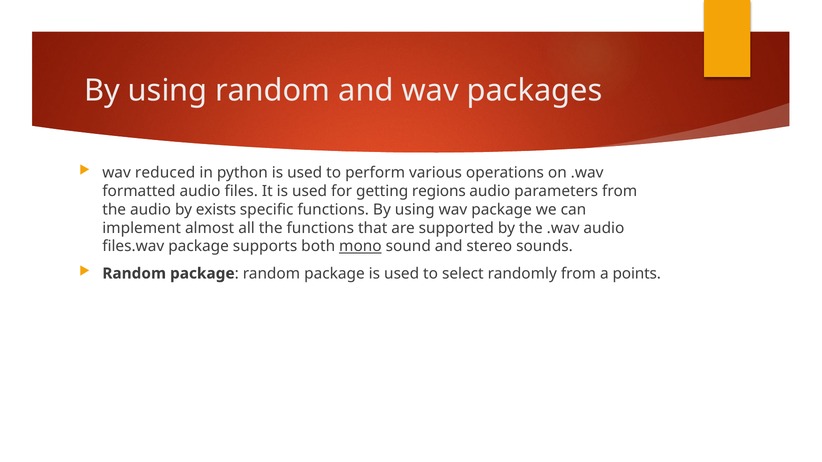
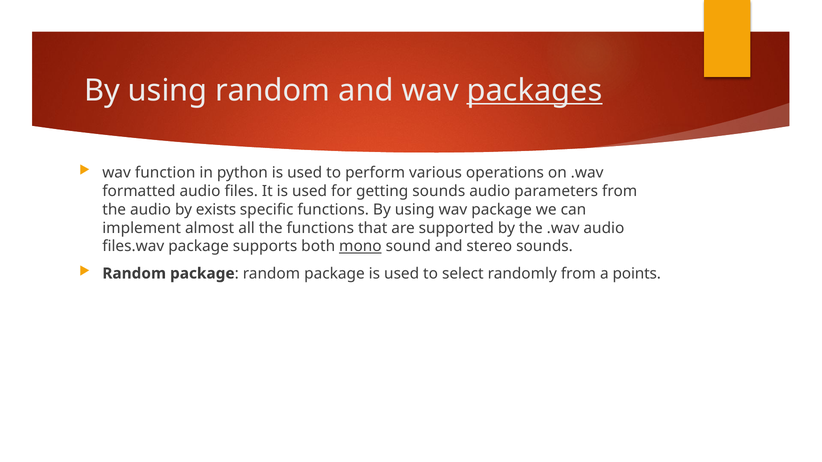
packages underline: none -> present
reduced: reduced -> function
getting regions: regions -> sounds
